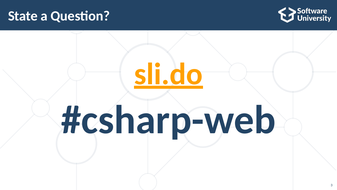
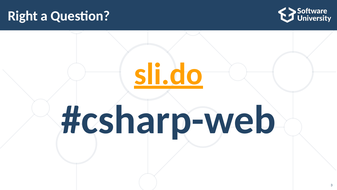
State: State -> Right
